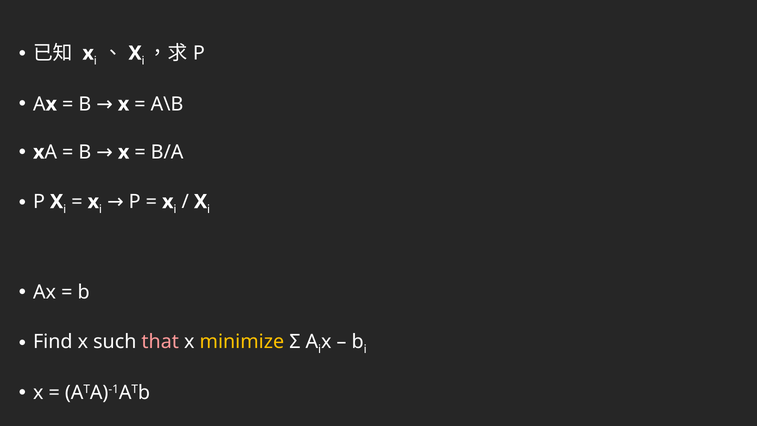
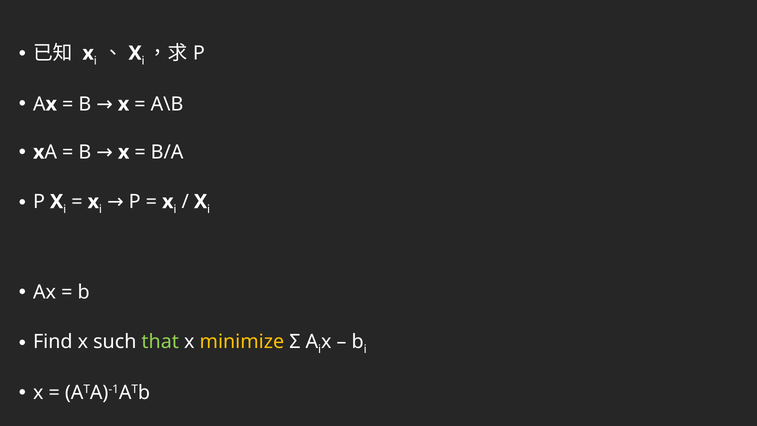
that colour: pink -> light green
